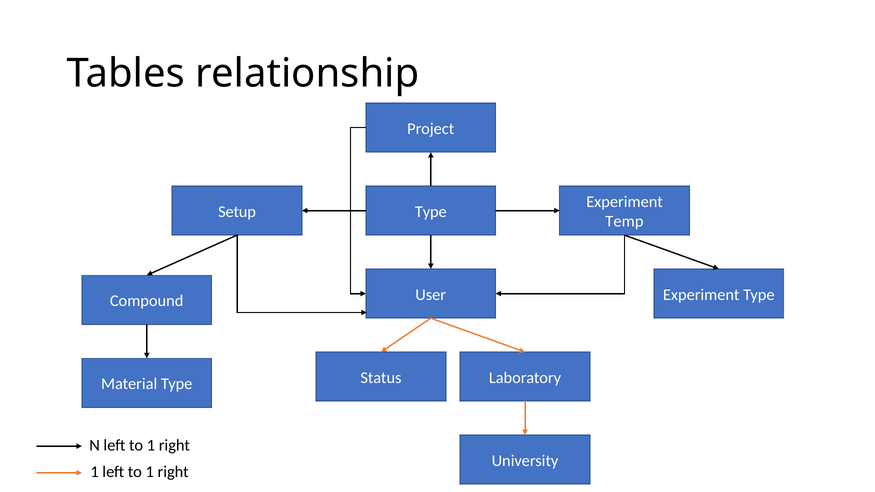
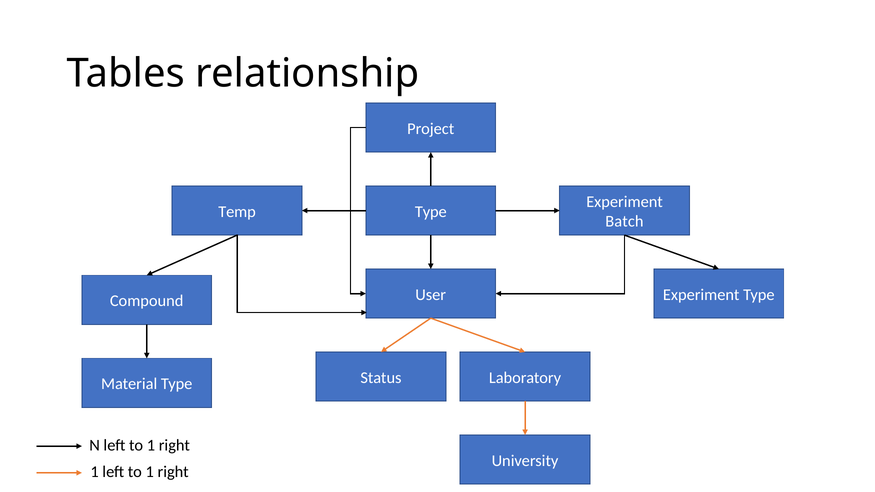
Setup: Setup -> Temp
Temp: Temp -> Batch
